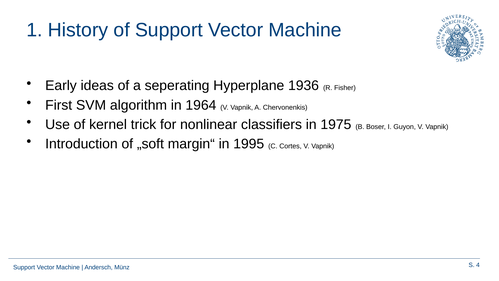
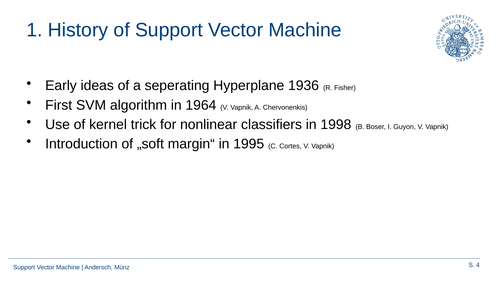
1975: 1975 -> 1998
